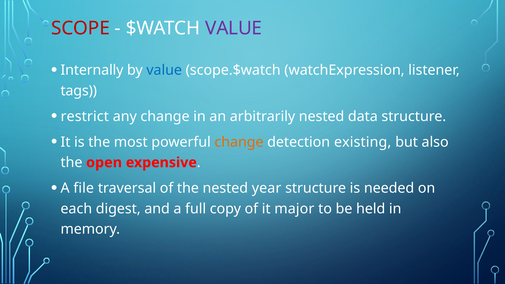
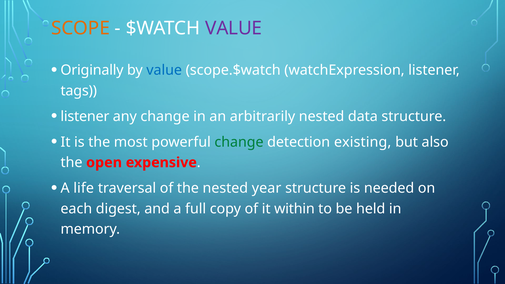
SCOPE colour: red -> orange
Internally: Internally -> Originally
restrict at (85, 116): restrict -> listener
change at (239, 142) colour: orange -> green
file: file -> life
major: major -> within
